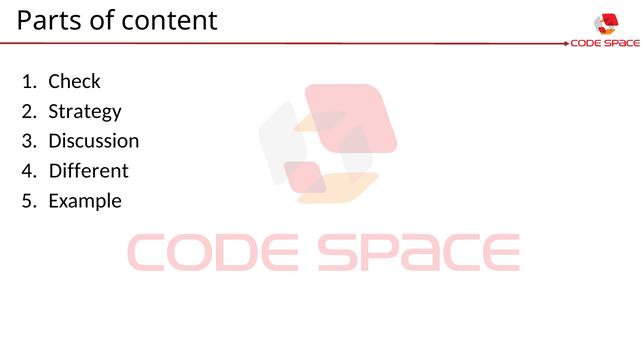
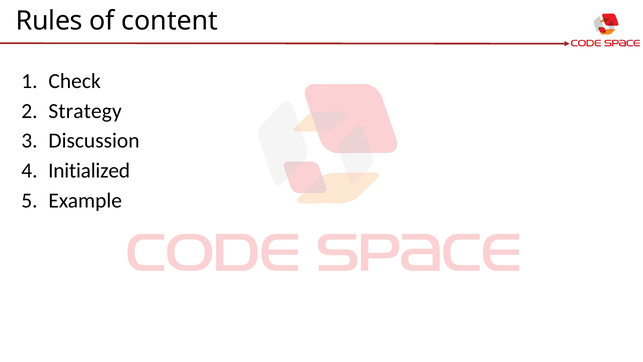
Parts: Parts -> Rules
Different: Different -> Initialized
